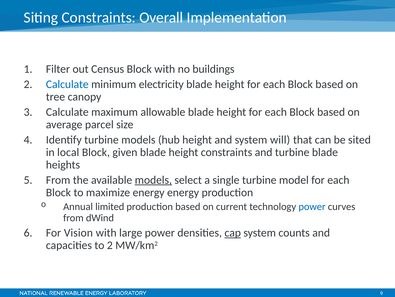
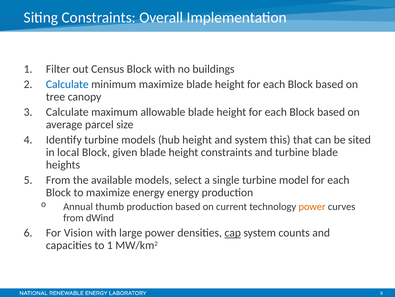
minimum electricity: electricity -> maximize
will: will -> this
models at (153, 180) underline: present -> none
limited: limited -> thumb
power at (312, 206) colour: blue -> orange
to 2: 2 -> 1
